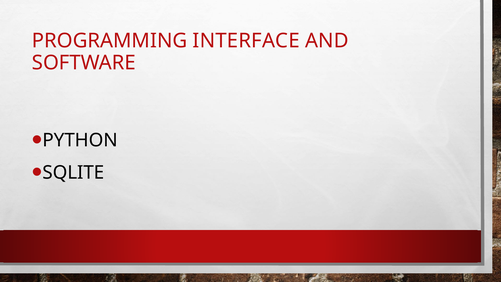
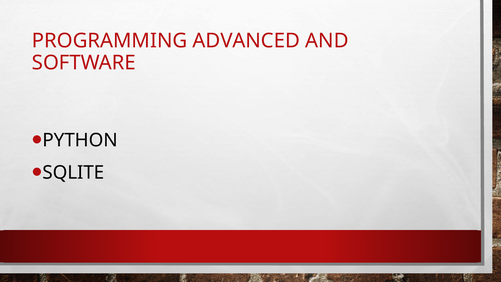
INTERFACE: INTERFACE -> ADVANCED
